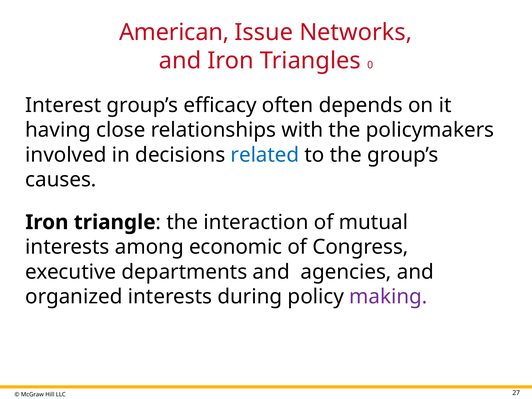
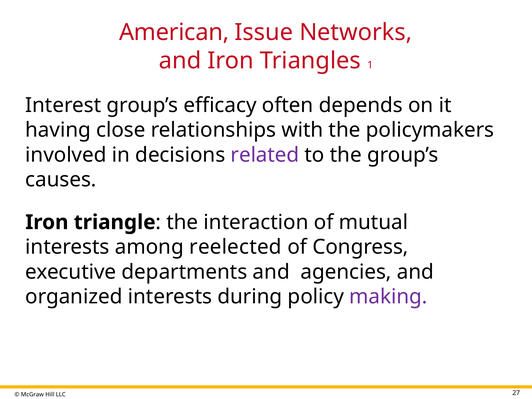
0: 0 -> 1
related colour: blue -> purple
economic: economic -> reelected
